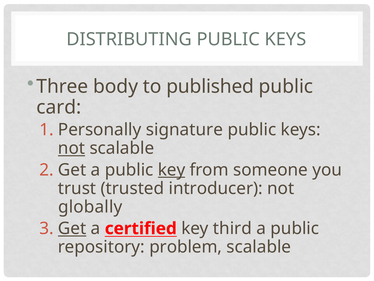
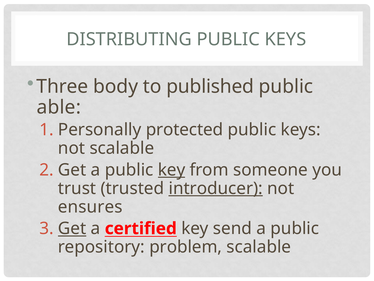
card: card -> able
signature: signature -> protected
not at (72, 148) underline: present -> none
introducer underline: none -> present
globally: globally -> ensures
third: third -> send
